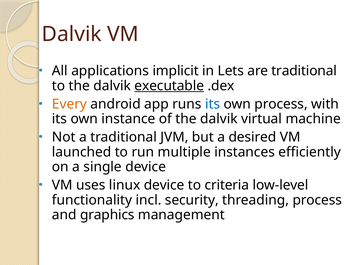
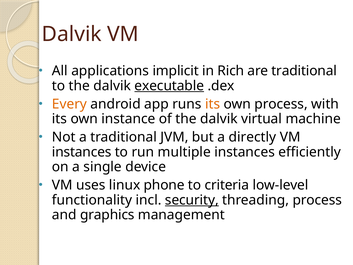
Lets: Lets -> Rich
its at (213, 104) colour: blue -> orange
desired: desired -> directly
launched at (82, 152): launched -> instances
linux device: device -> phone
security underline: none -> present
